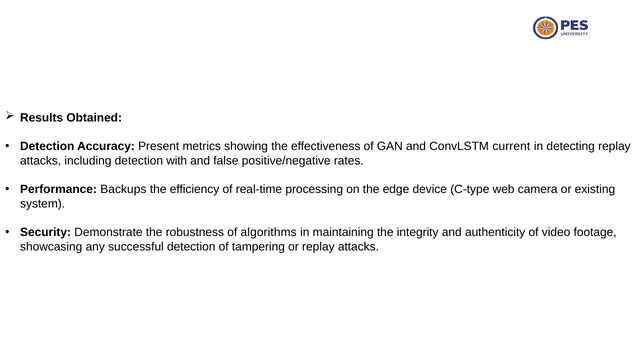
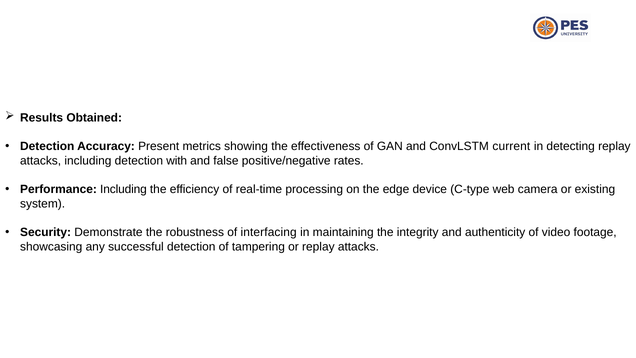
Performance Backups: Backups -> Including
algorithms: algorithms -> interfacing
